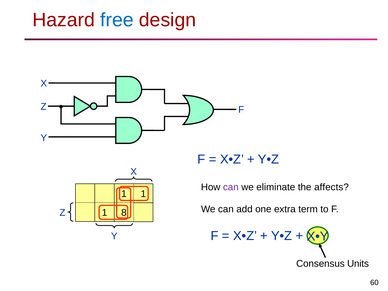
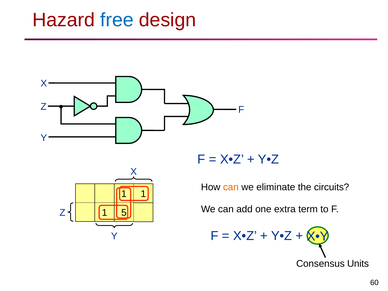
can at (231, 187) colour: purple -> orange
affects: affects -> circuits
8: 8 -> 5
